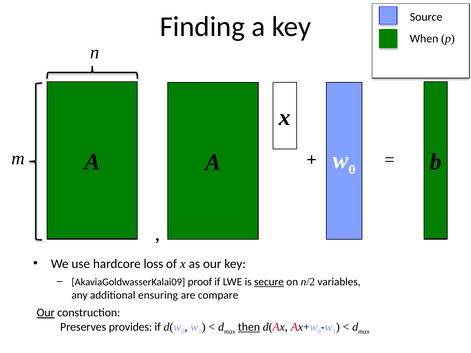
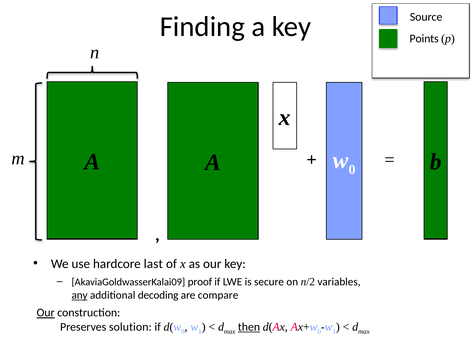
When: When -> Points
loss: loss -> last
secure underline: present -> none
any underline: none -> present
ensuring: ensuring -> decoding
provides: provides -> solution
